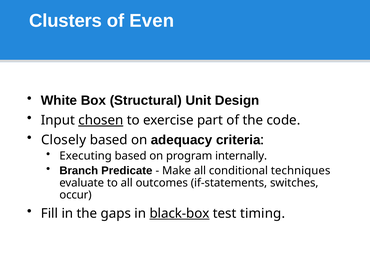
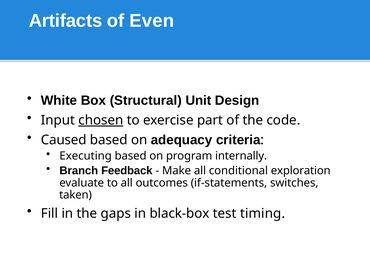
Clusters: Clusters -> Artifacts
Closely: Closely -> Caused
Predicate: Predicate -> Feedback
techniques: techniques -> exploration
occur: occur -> taken
black-box underline: present -> none
